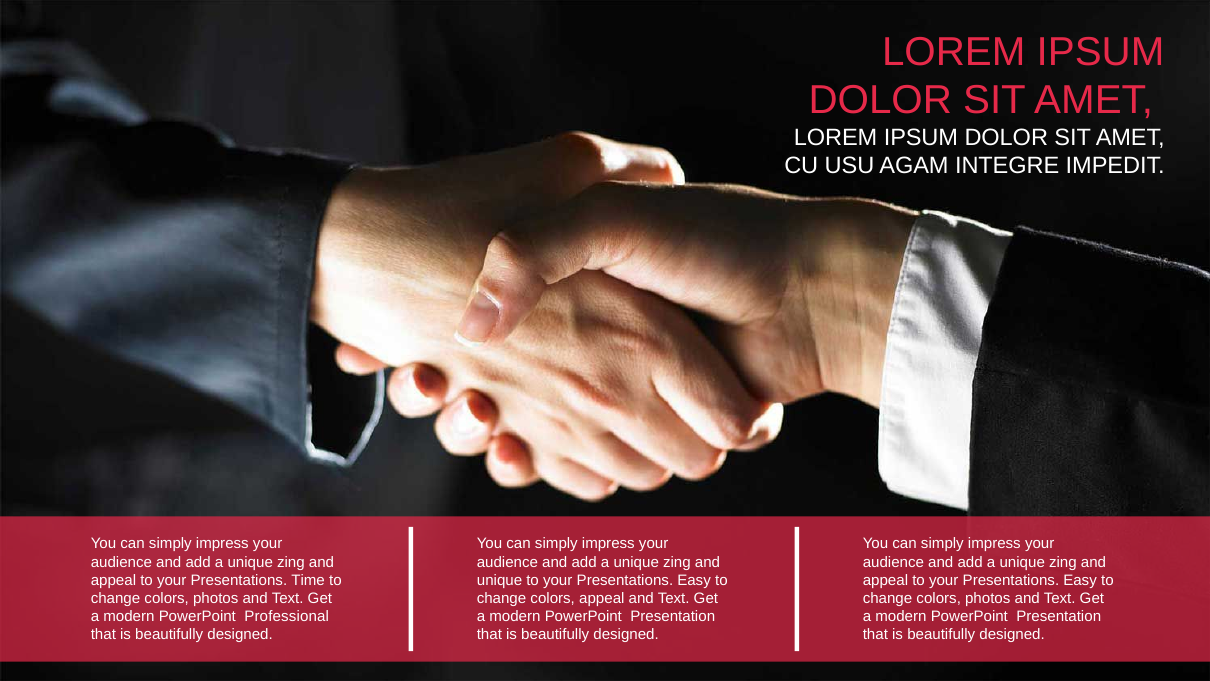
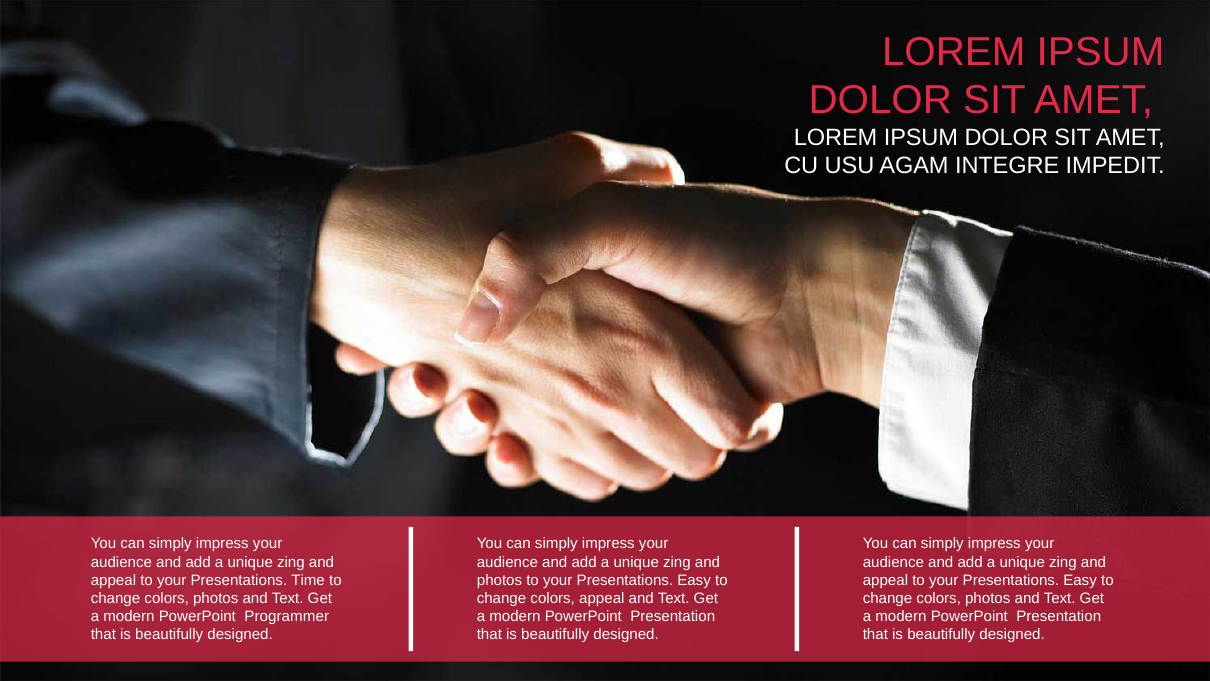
unique at (500, 580): unique -> photos
Professional: Professional -> Programmer
